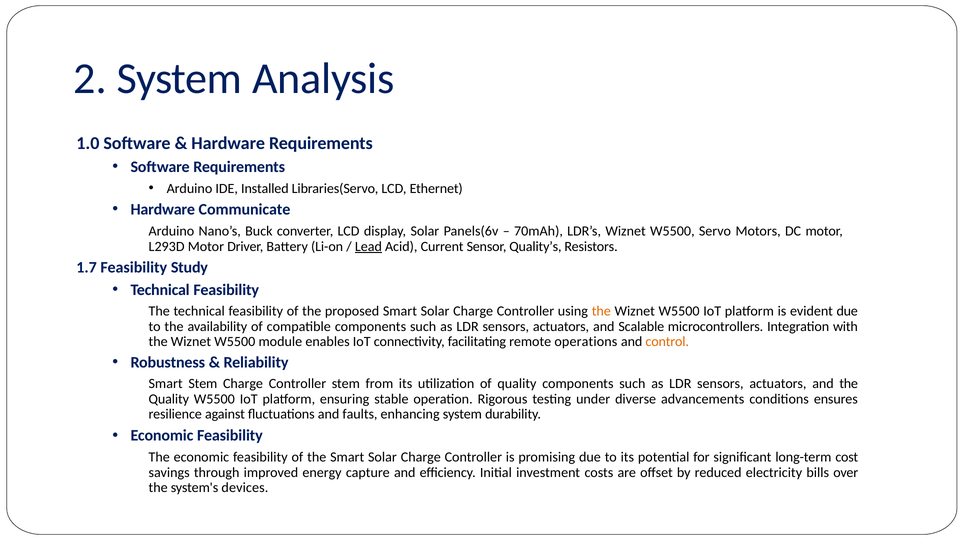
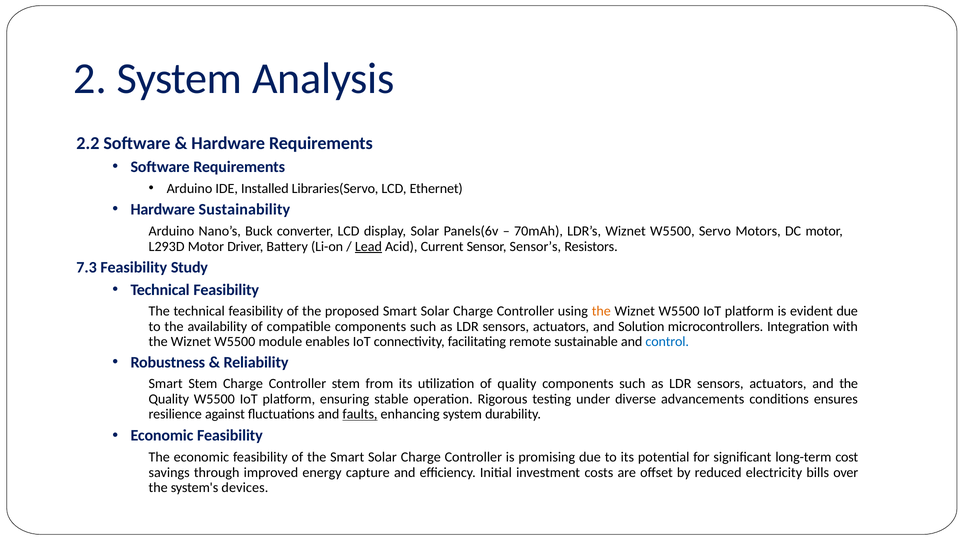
1.0: 1.0 -> 2.2
Communicate: Communicate -> Sustainability
Quality’s: Quality’s -> Sensor’s
1.7: 1.7 -> 7.3
Scalable: Scalable -> Solution
operations: operations -> sustainable
control colour: orange -> blue
faults underline: none -> present
